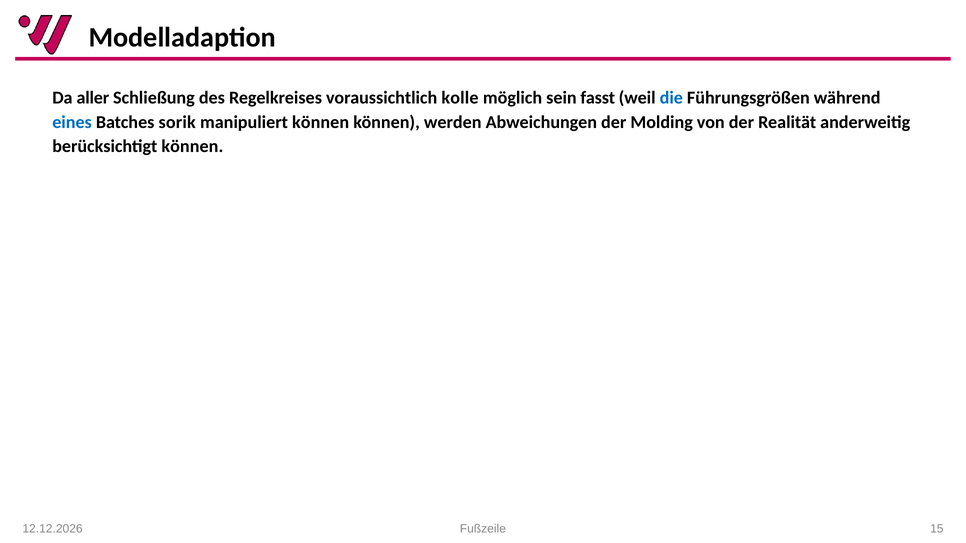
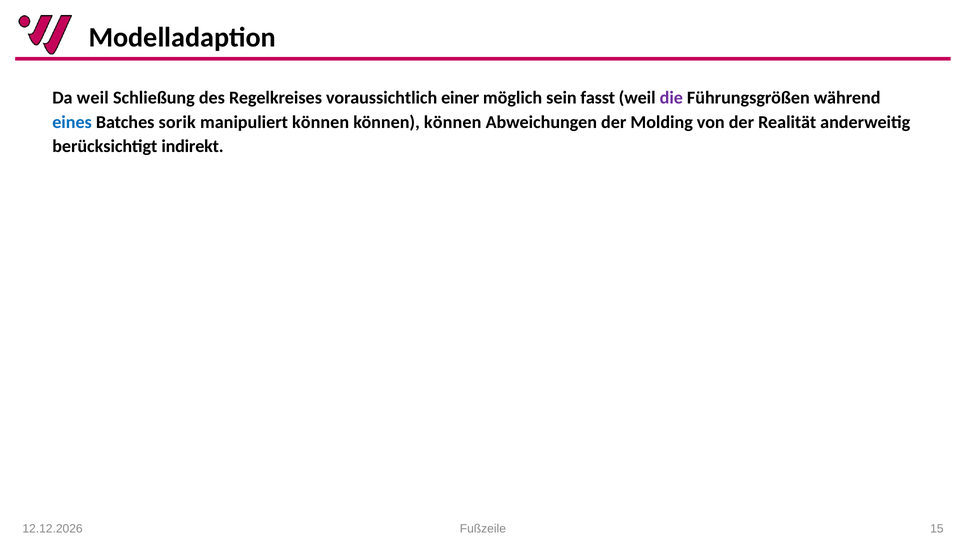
Da aller: aller -> weil
kolle: kolle -> einer
die colour: blue -> purple
werden at (453, 122): werden -> können
berücksichtigt können: können -> indirekt
